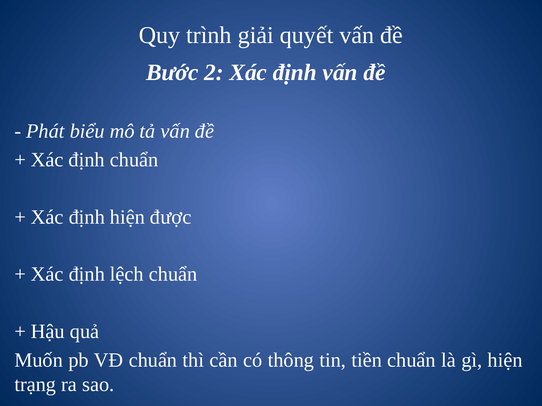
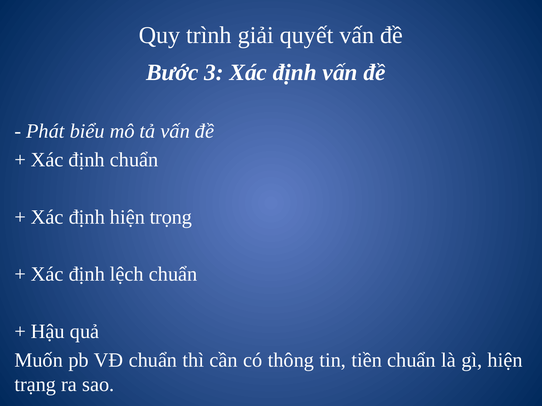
2: 2 -> 3
được: được -> trọng
